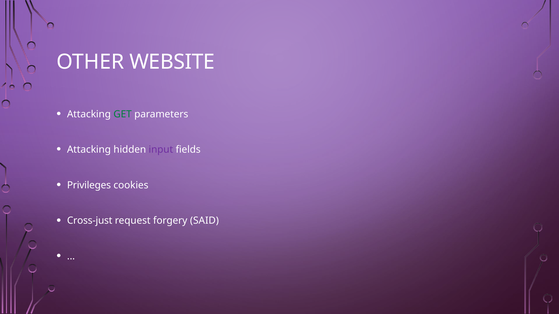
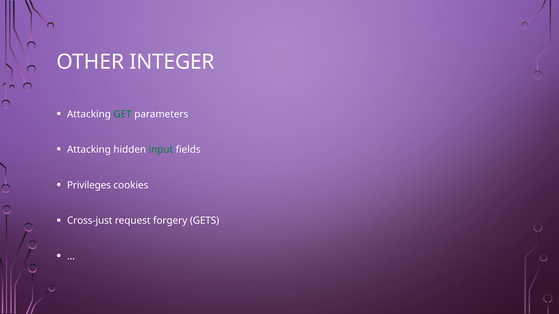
WEBSITE: WEBSITE -> INTEGER
input colour: purple -> green
SAID: SAID -> GETS
